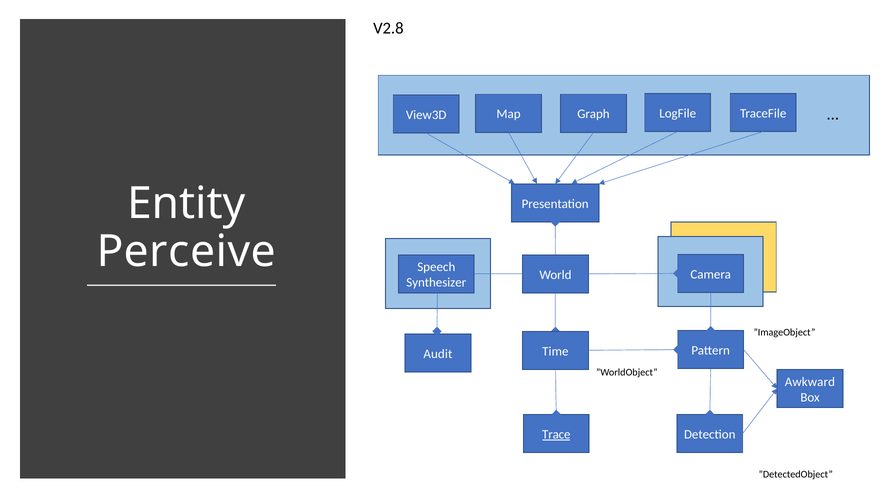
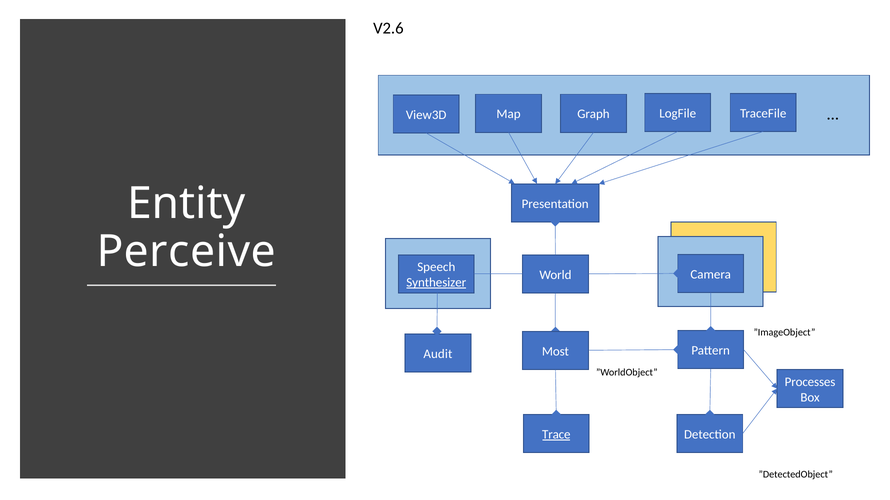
V2.8: V2.8 -> V2.6
Synthesizer underline: none -> present
Time: Time -> Most
Awkward: Awkward -> Processes
